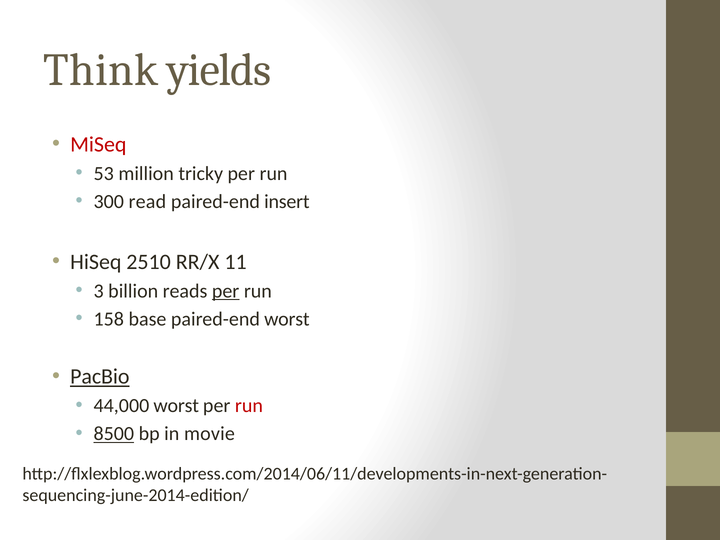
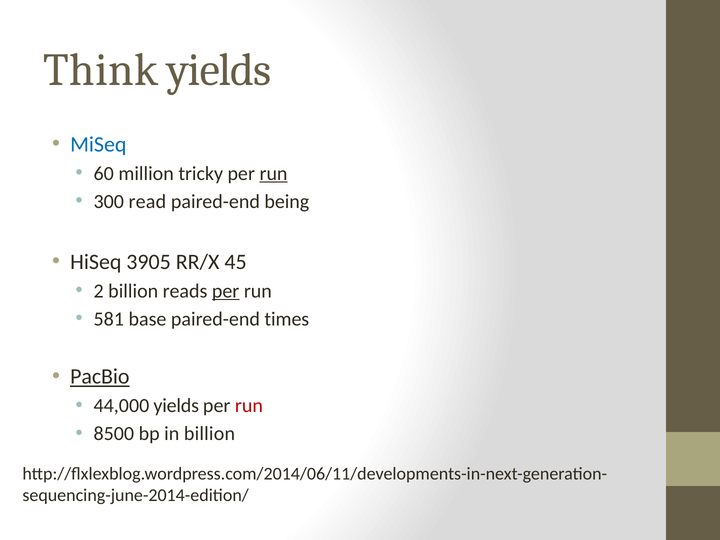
MiSeq colour: red -> blue
53: 53 -> 60
run at (274, 173) underline: none -> present
insert: insert -> being
2510: 2510 -> 3905
11: 11 -> 45
3: 3 -> 2
158: 158 -> 581
paired-end worst: worst -> times
44,000 worst: worst -> yields
8500 underline: present -> none
in movie: movie -> billion
